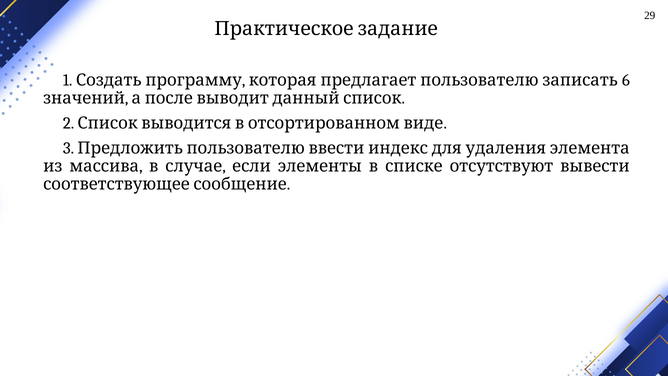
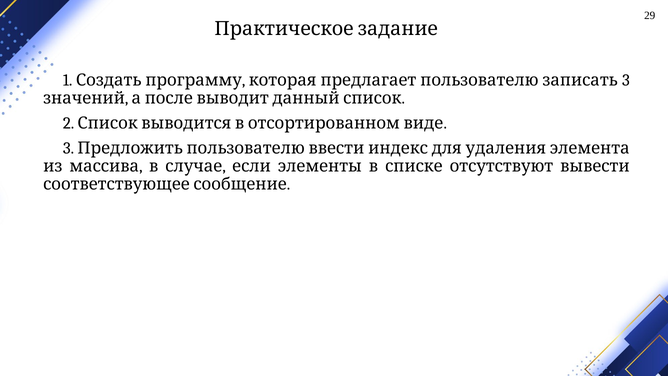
6 at (626, 80): 6 -> 3
